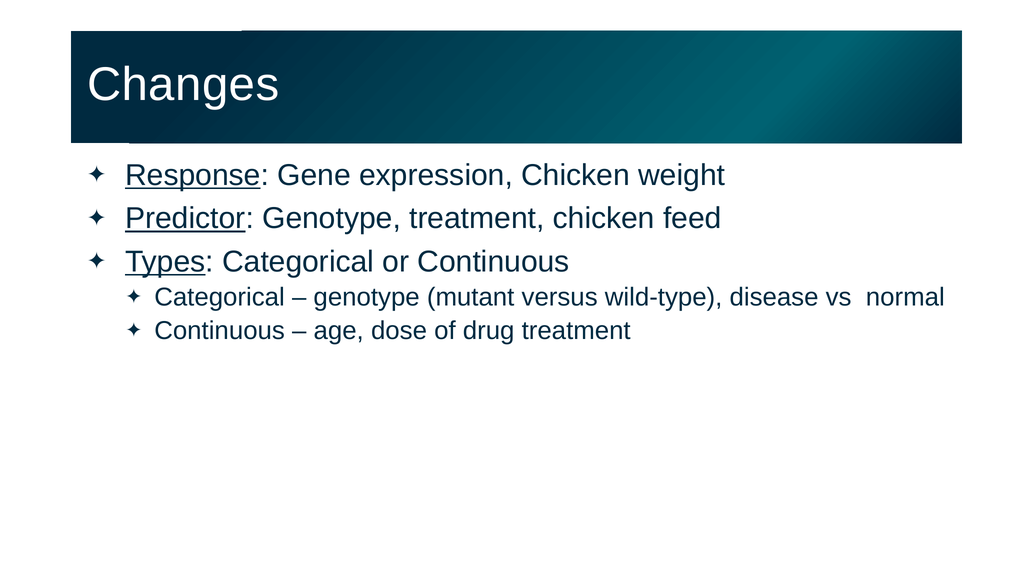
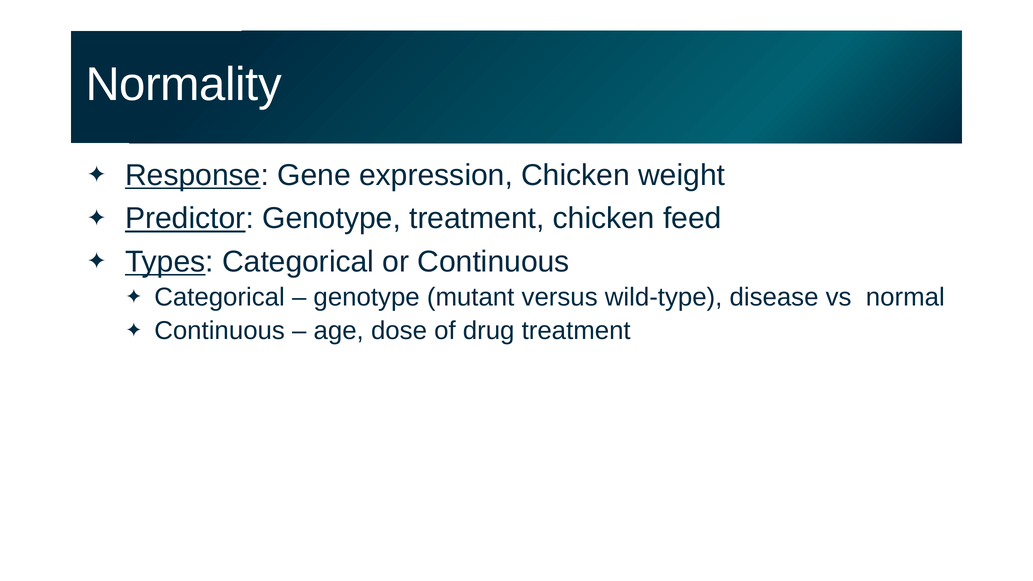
Changes: Changes -> Normality
